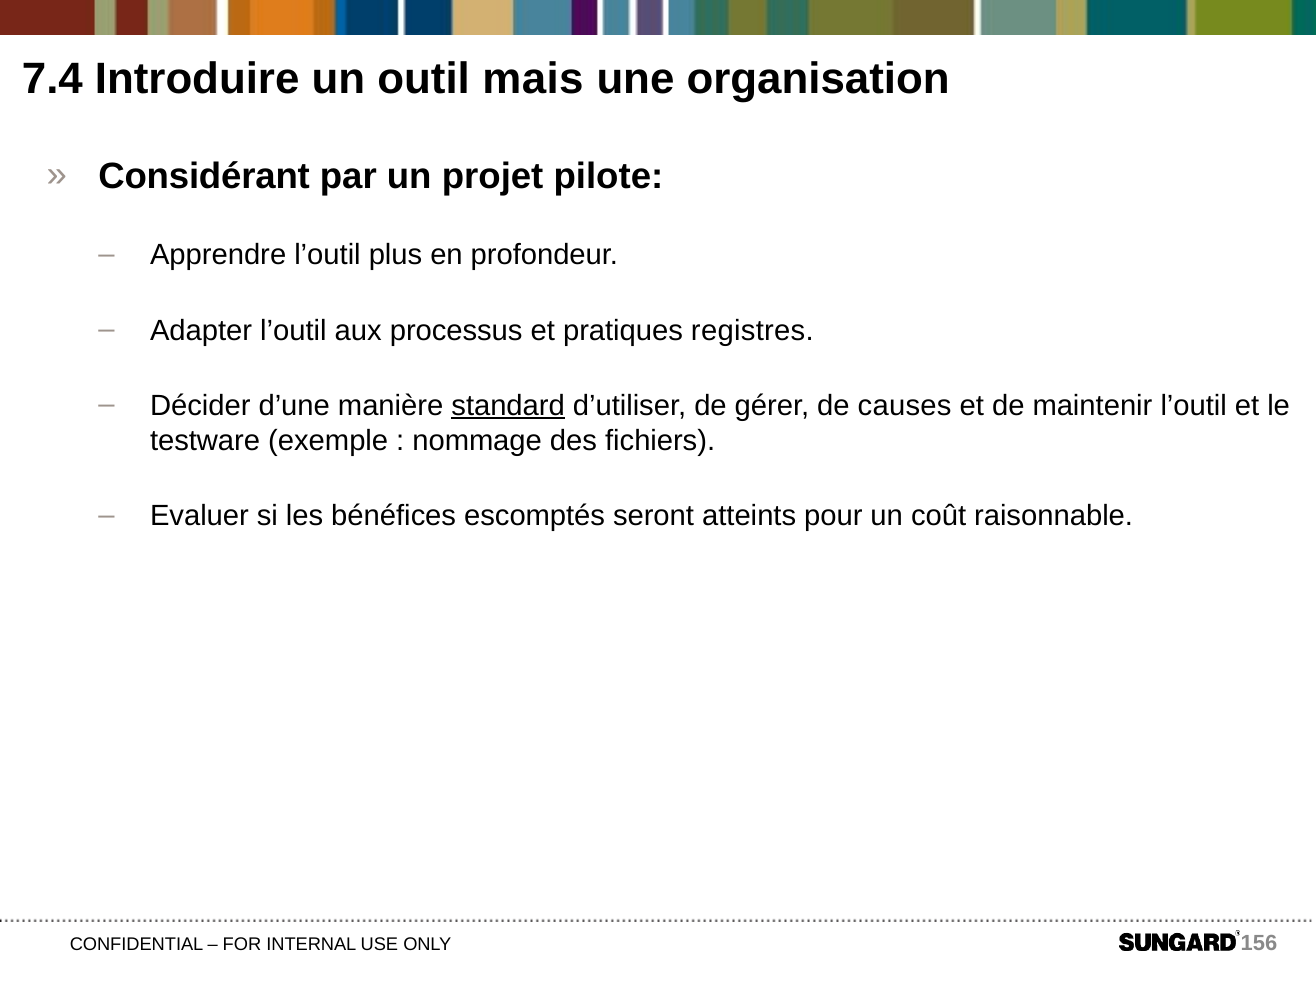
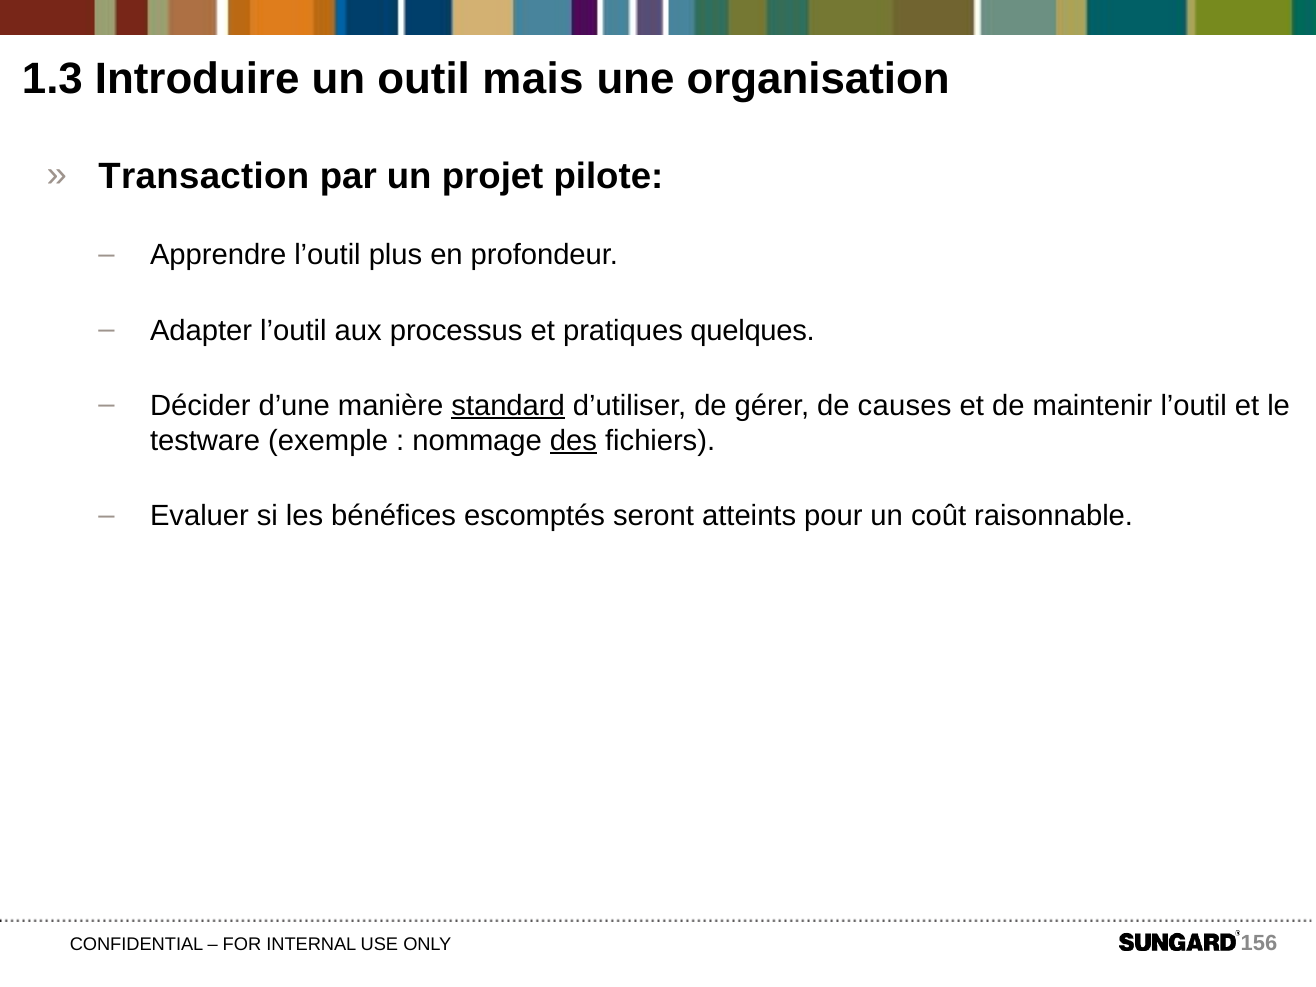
7.4: 7.4 -> 1.3
Considérant: Considérant -> Transaction
registres: registres -> quelques
des underline: none -> present
